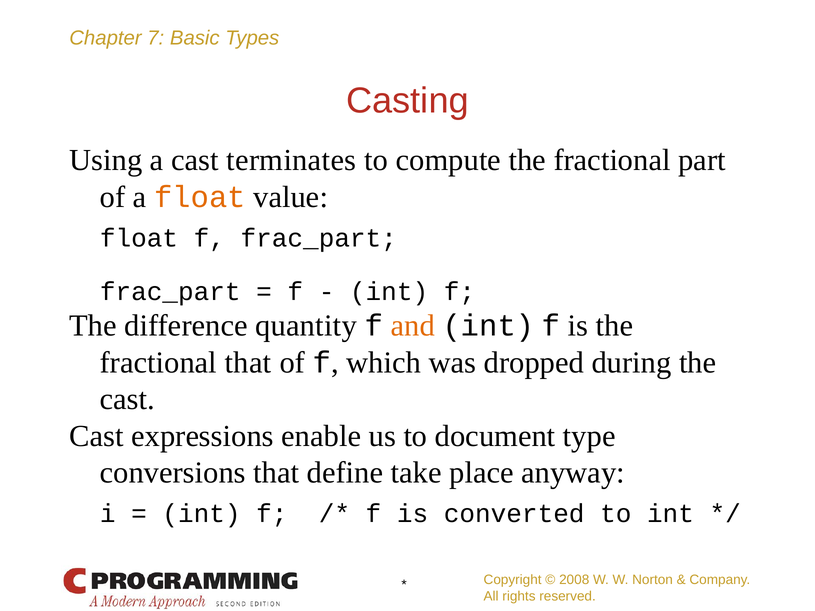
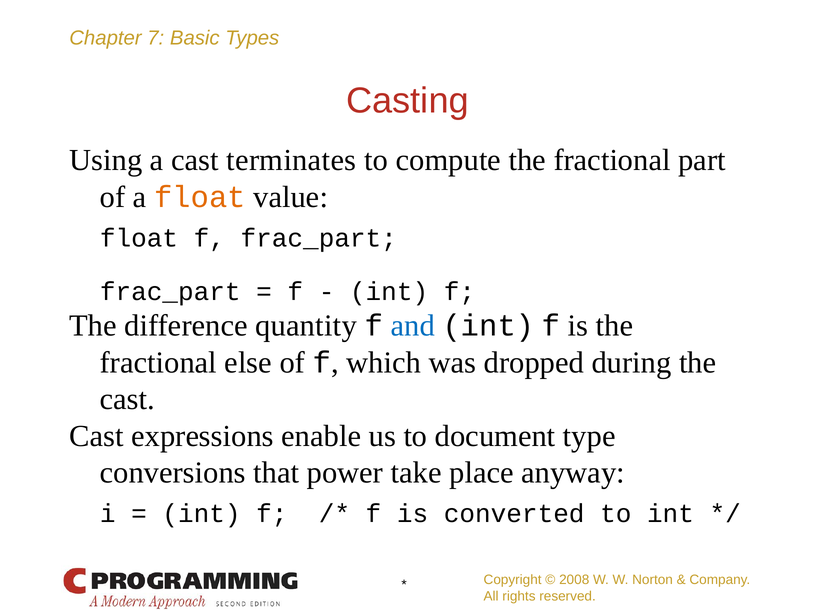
and colour: orange -> blue
fractional that: that -> else
define: define -> power
